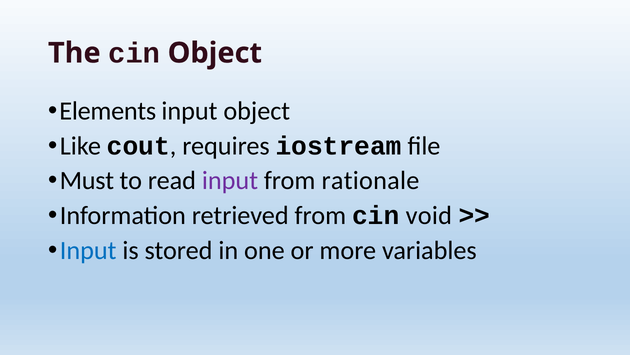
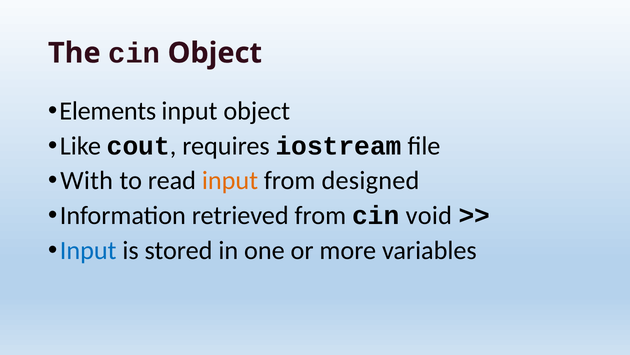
Must: Must -> With
input at (230, 180) colour: purple -> orange
rationale: rationale -> designed
